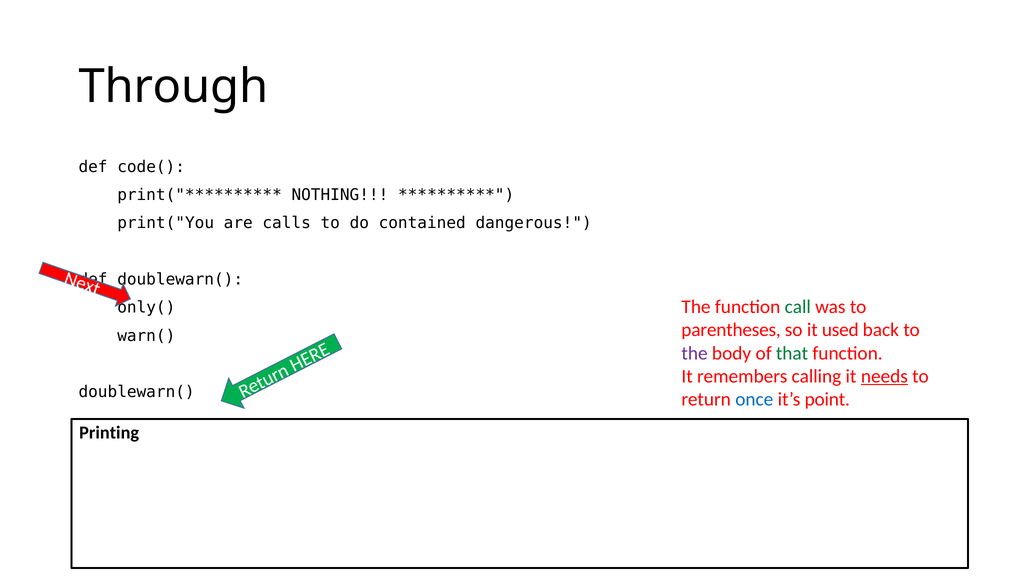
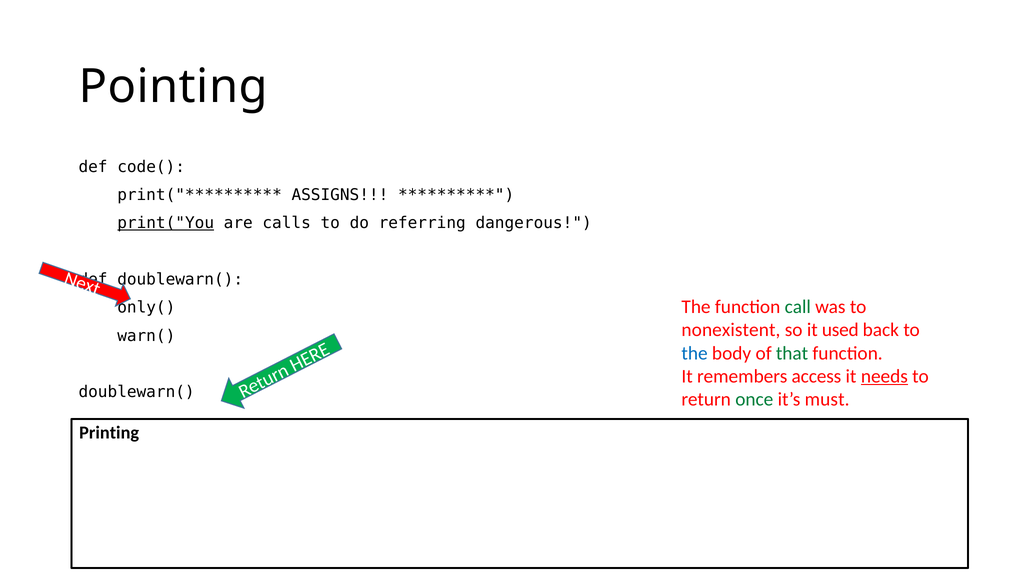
Through: Through -> Pointing
NOTHING: NOTHING -> ASSIGNS
print("You underline: none -> present
contained: contained -> referring
parentheses: parentheses -> nonexistent
the at (695, 353) colour: purple -> blue
calling: calling -> access
once colour: blue -> green
point: point -> must
